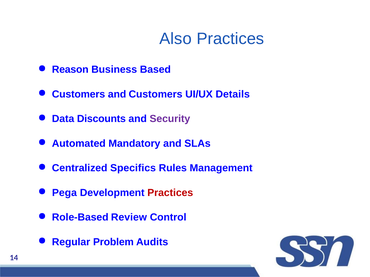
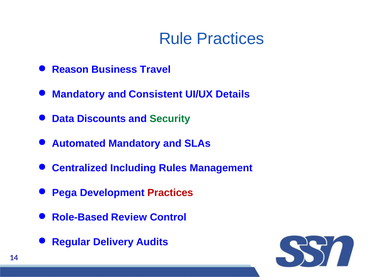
Also: Also -> Rule
Based: Based -> Travel
Customers at (79, 94): Customers -> Mandatory
and Customers: Customers -> Consistent
Security colour: purple -> green
Specifics: Specifics -> Including
Problem: Problem -> Delivery
